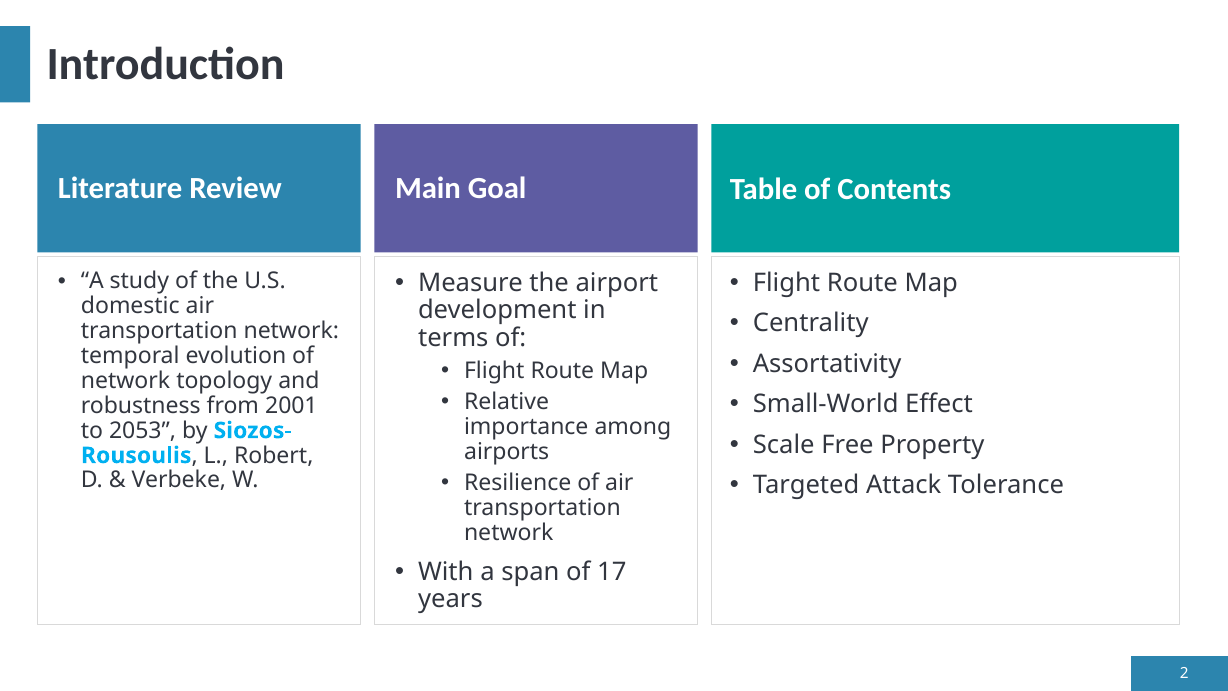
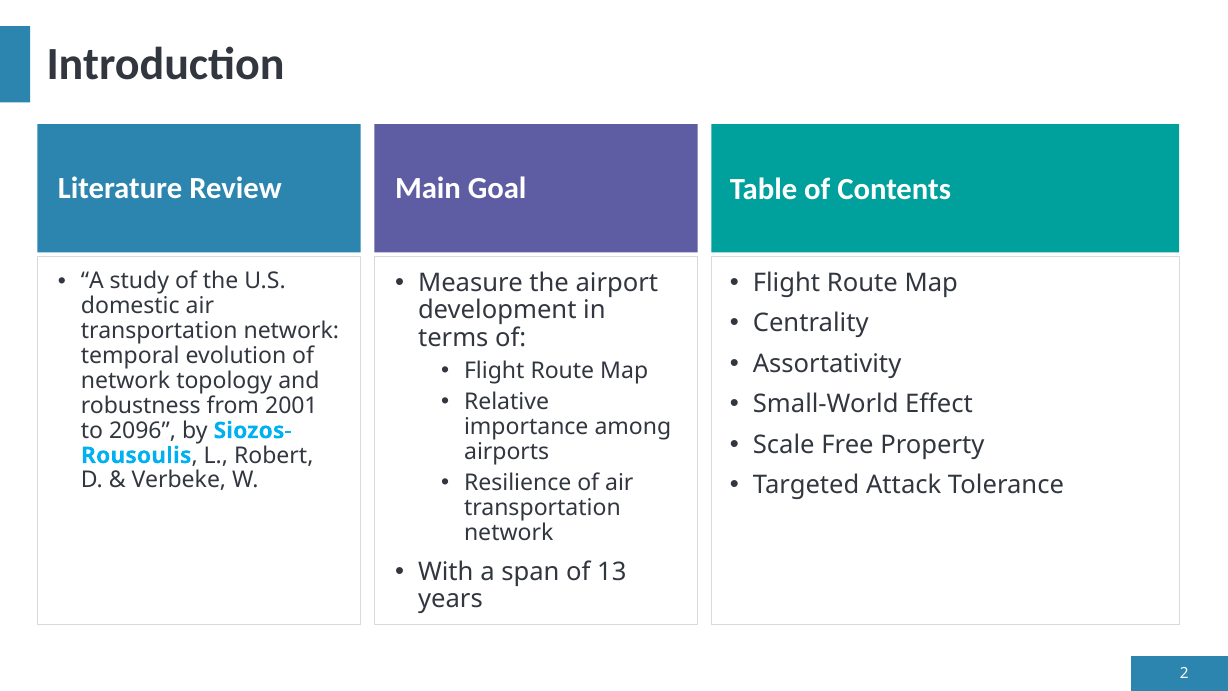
2053: 2053 -> 2096
17: 17 -> 13
